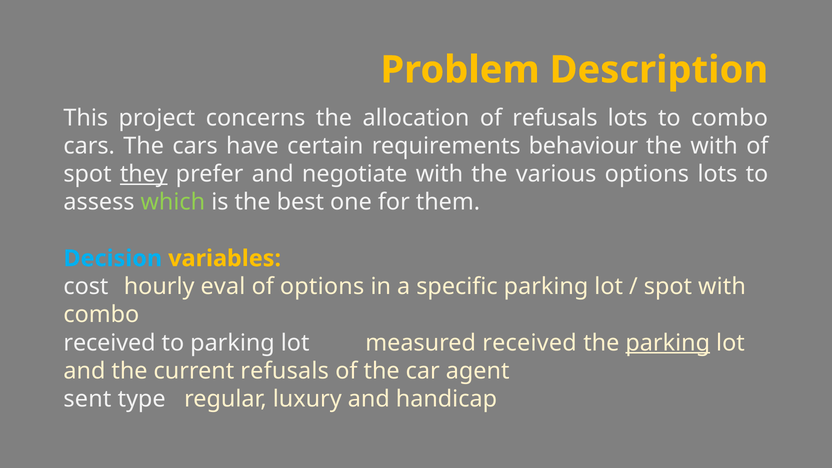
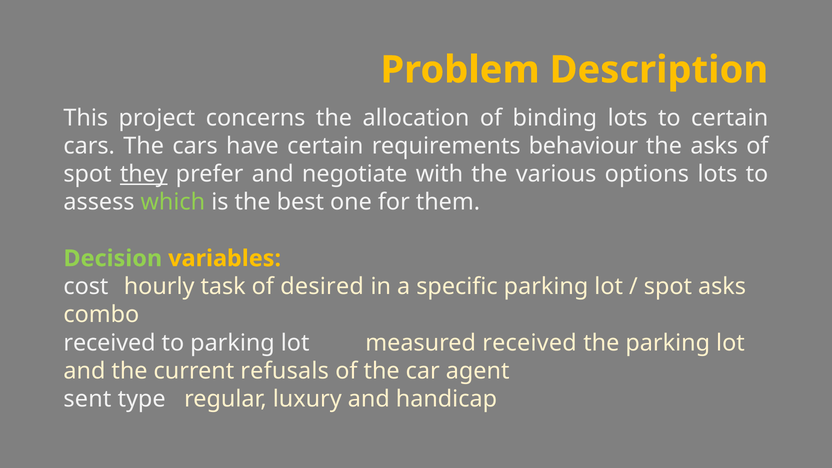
of refusals: refusals -> binding
to combo: combo -> certain
the with: with -> asks
Decision colour: light blue -> light green
eval: eval -> task
of options: options -> desired
spot with: with -> asks
parking at (668, 343) underline: present -> none
